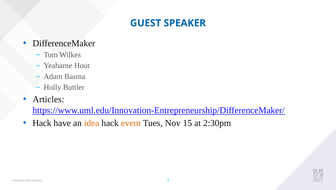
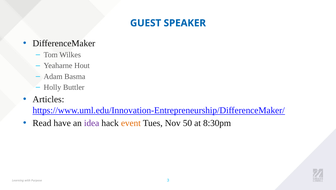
Hack at (42, 123): Hack -> Read
idea colour: orange -> purple
15: 15 -> 50
2:30pm: 2:30pm -> 8:30pm
